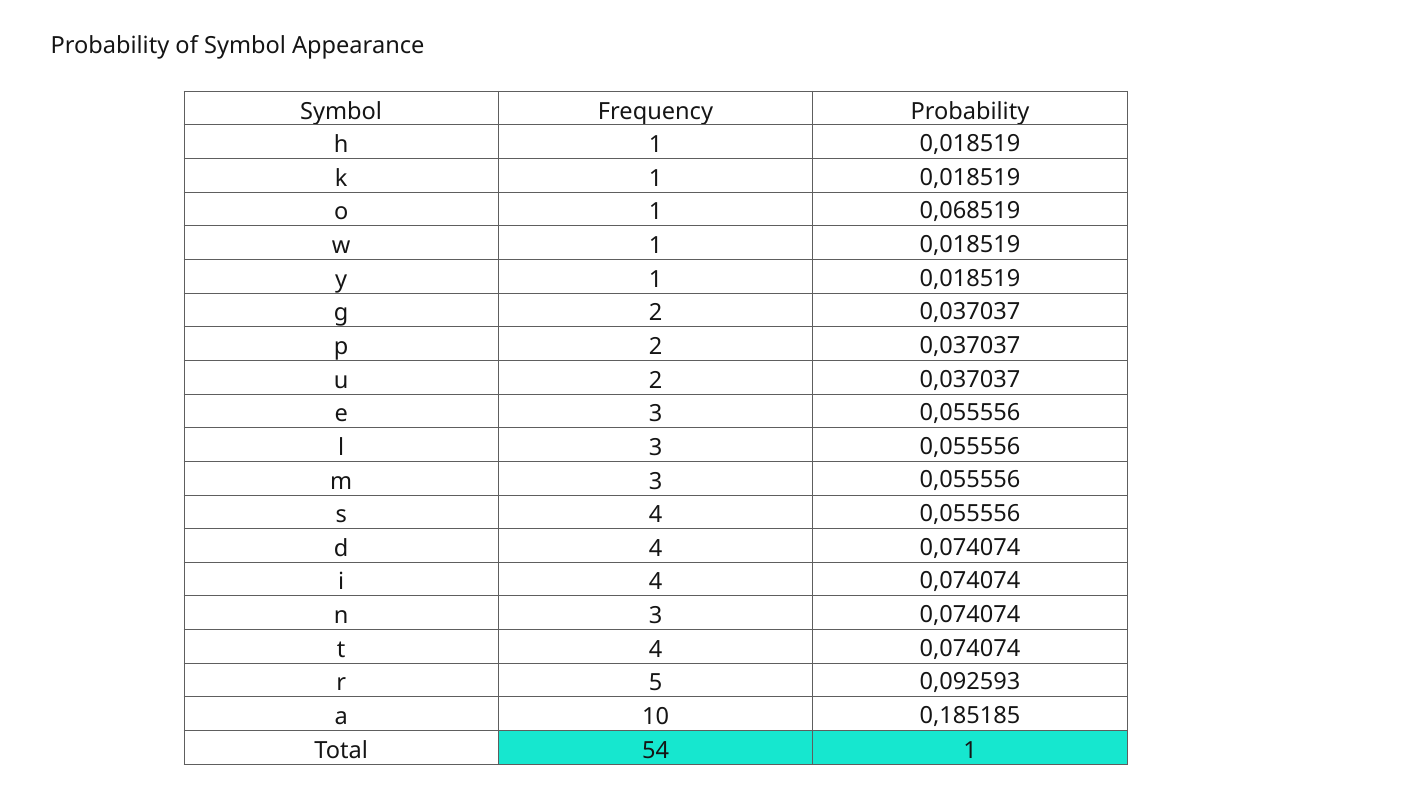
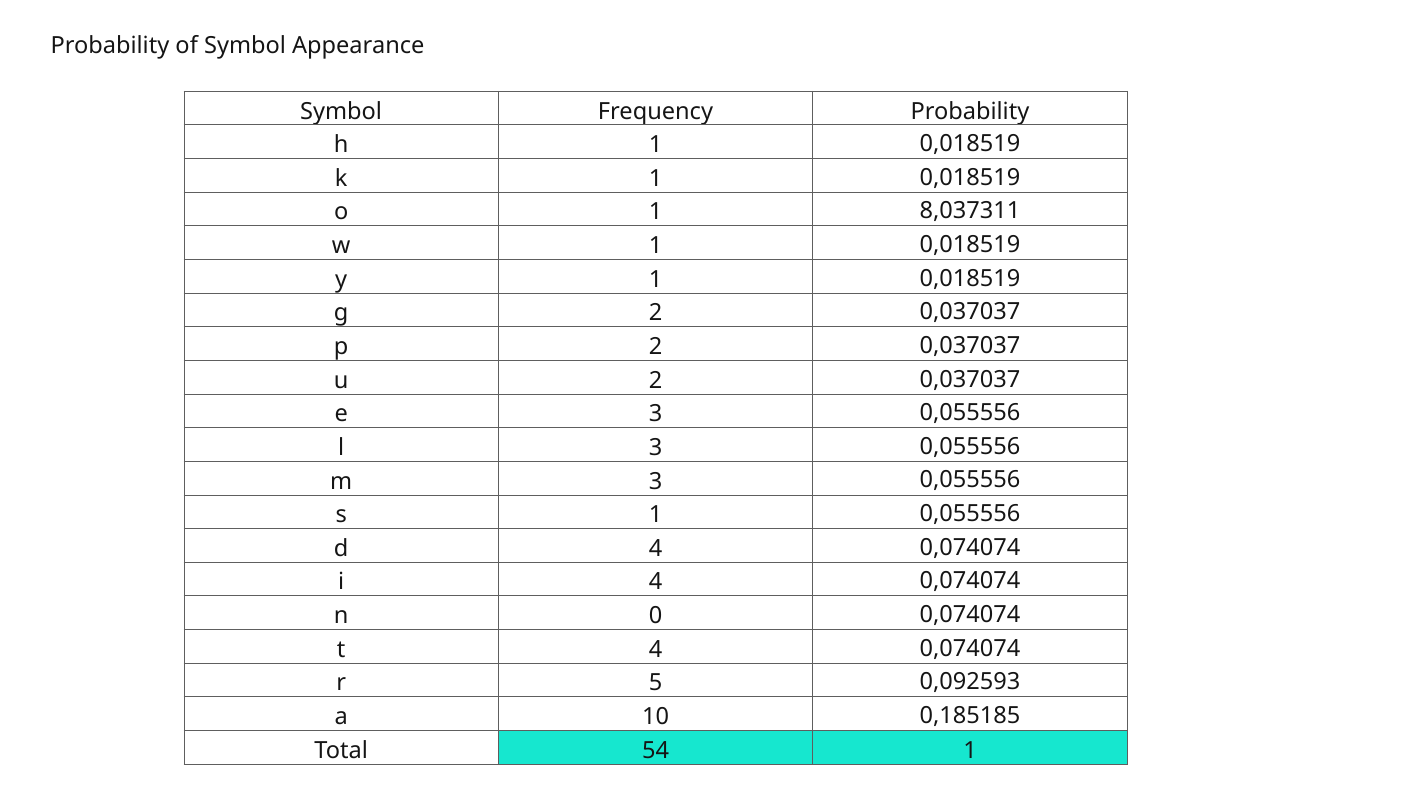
0,068519: 0,068519 -> 8,037311
s 4: 4 -> 1
n 3: 3 -> 0
